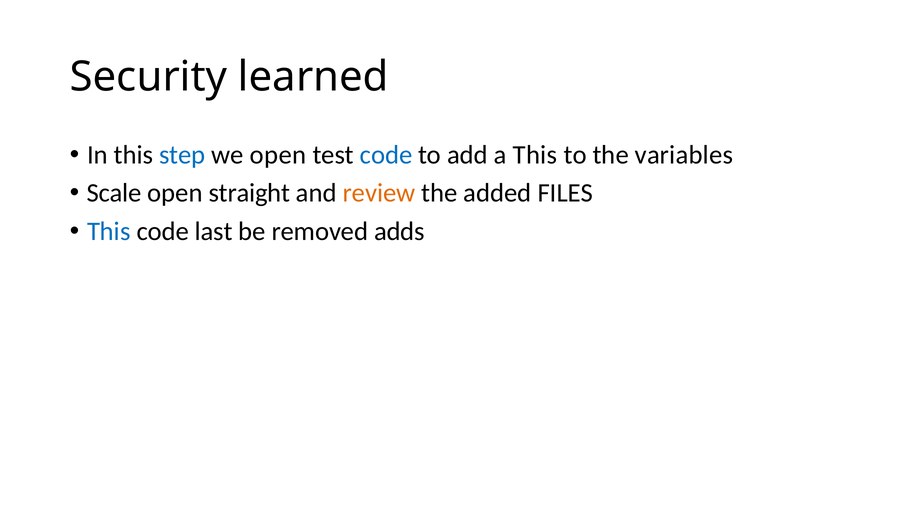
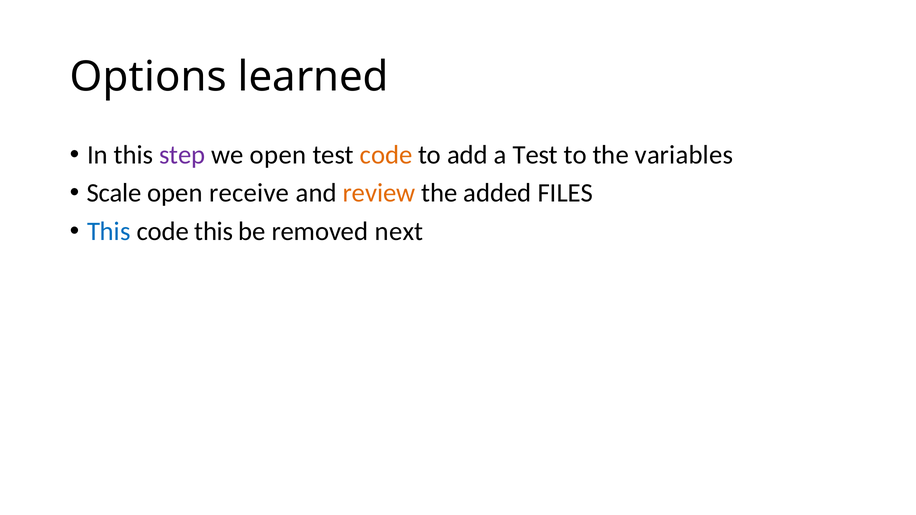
Security: Security -> Options
step colour: blue -> purple
code at (386, 155) colour: blue -> orange
a This: This -> Test
straight: straight -> receive
code last: last -> this
adds: adds -> next
